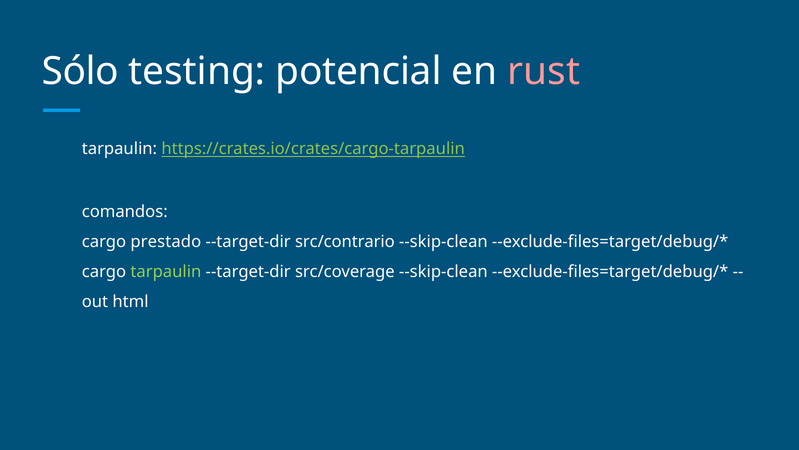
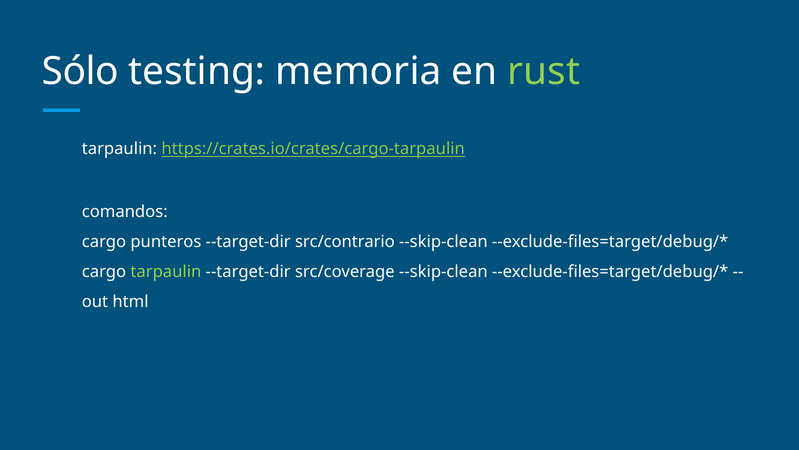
potencial: potencial -> memoria
rust colour: pink -> light green
prestado: prestado -> punteros
